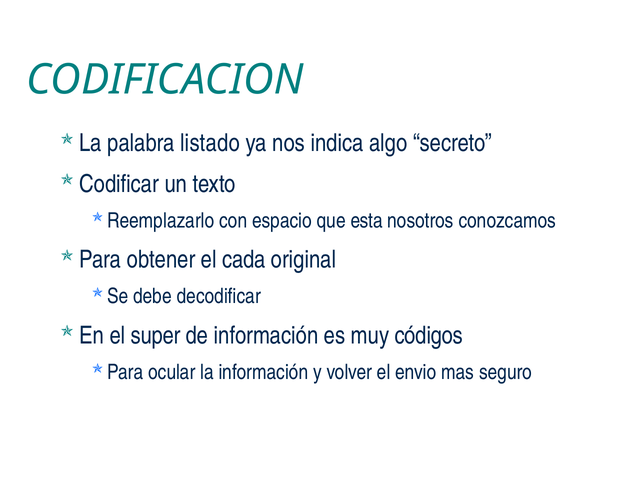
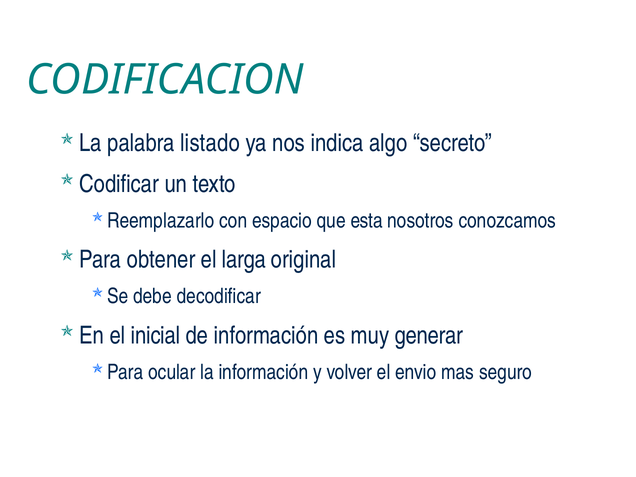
cada: cada -> larga
super: super -> inicial
códigos: códigos -> generar
